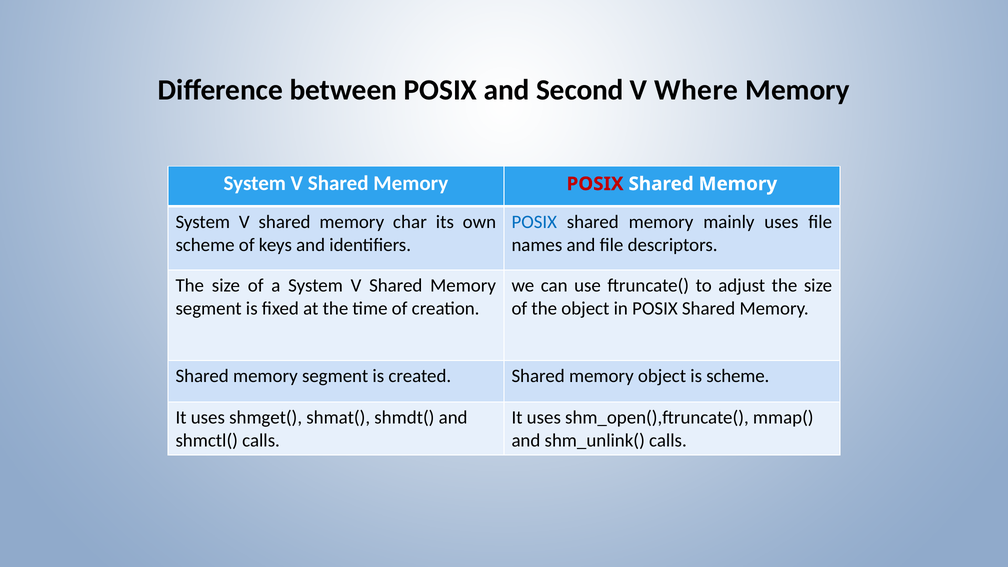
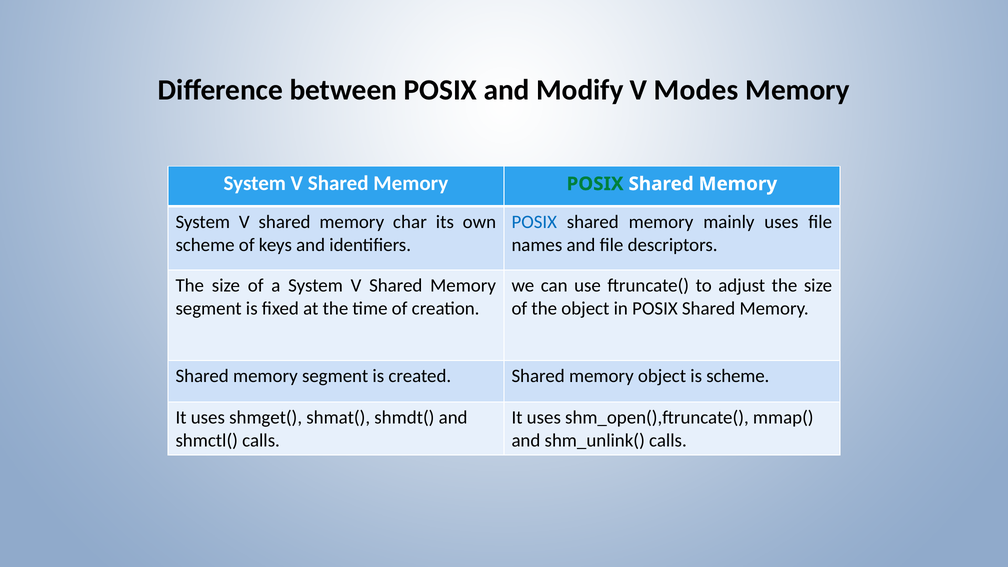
Second: Second -> Modify
Where: Where -> Modes
POSIX at (595, 184) colour: red -> green
